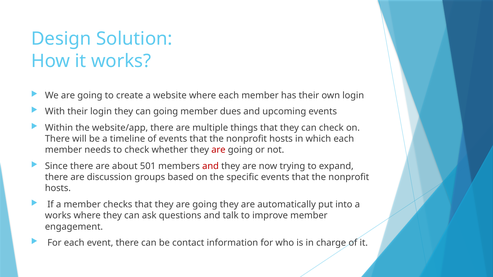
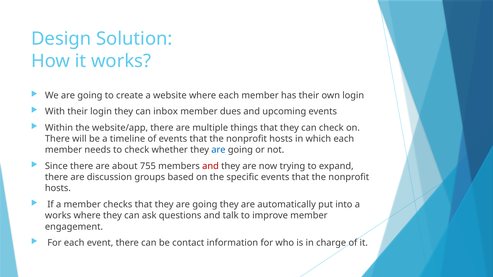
can going: going -> inbox
are at (218, 150) colour: red -> blue
501: 501 -> 755
